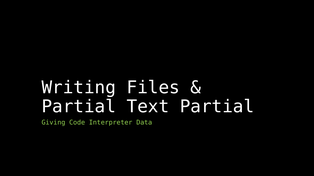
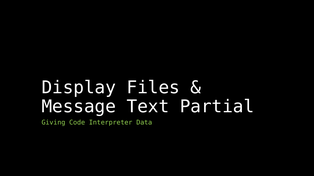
Writing: Writing -> Display
Partial at (79, 107): Partial -> Message
